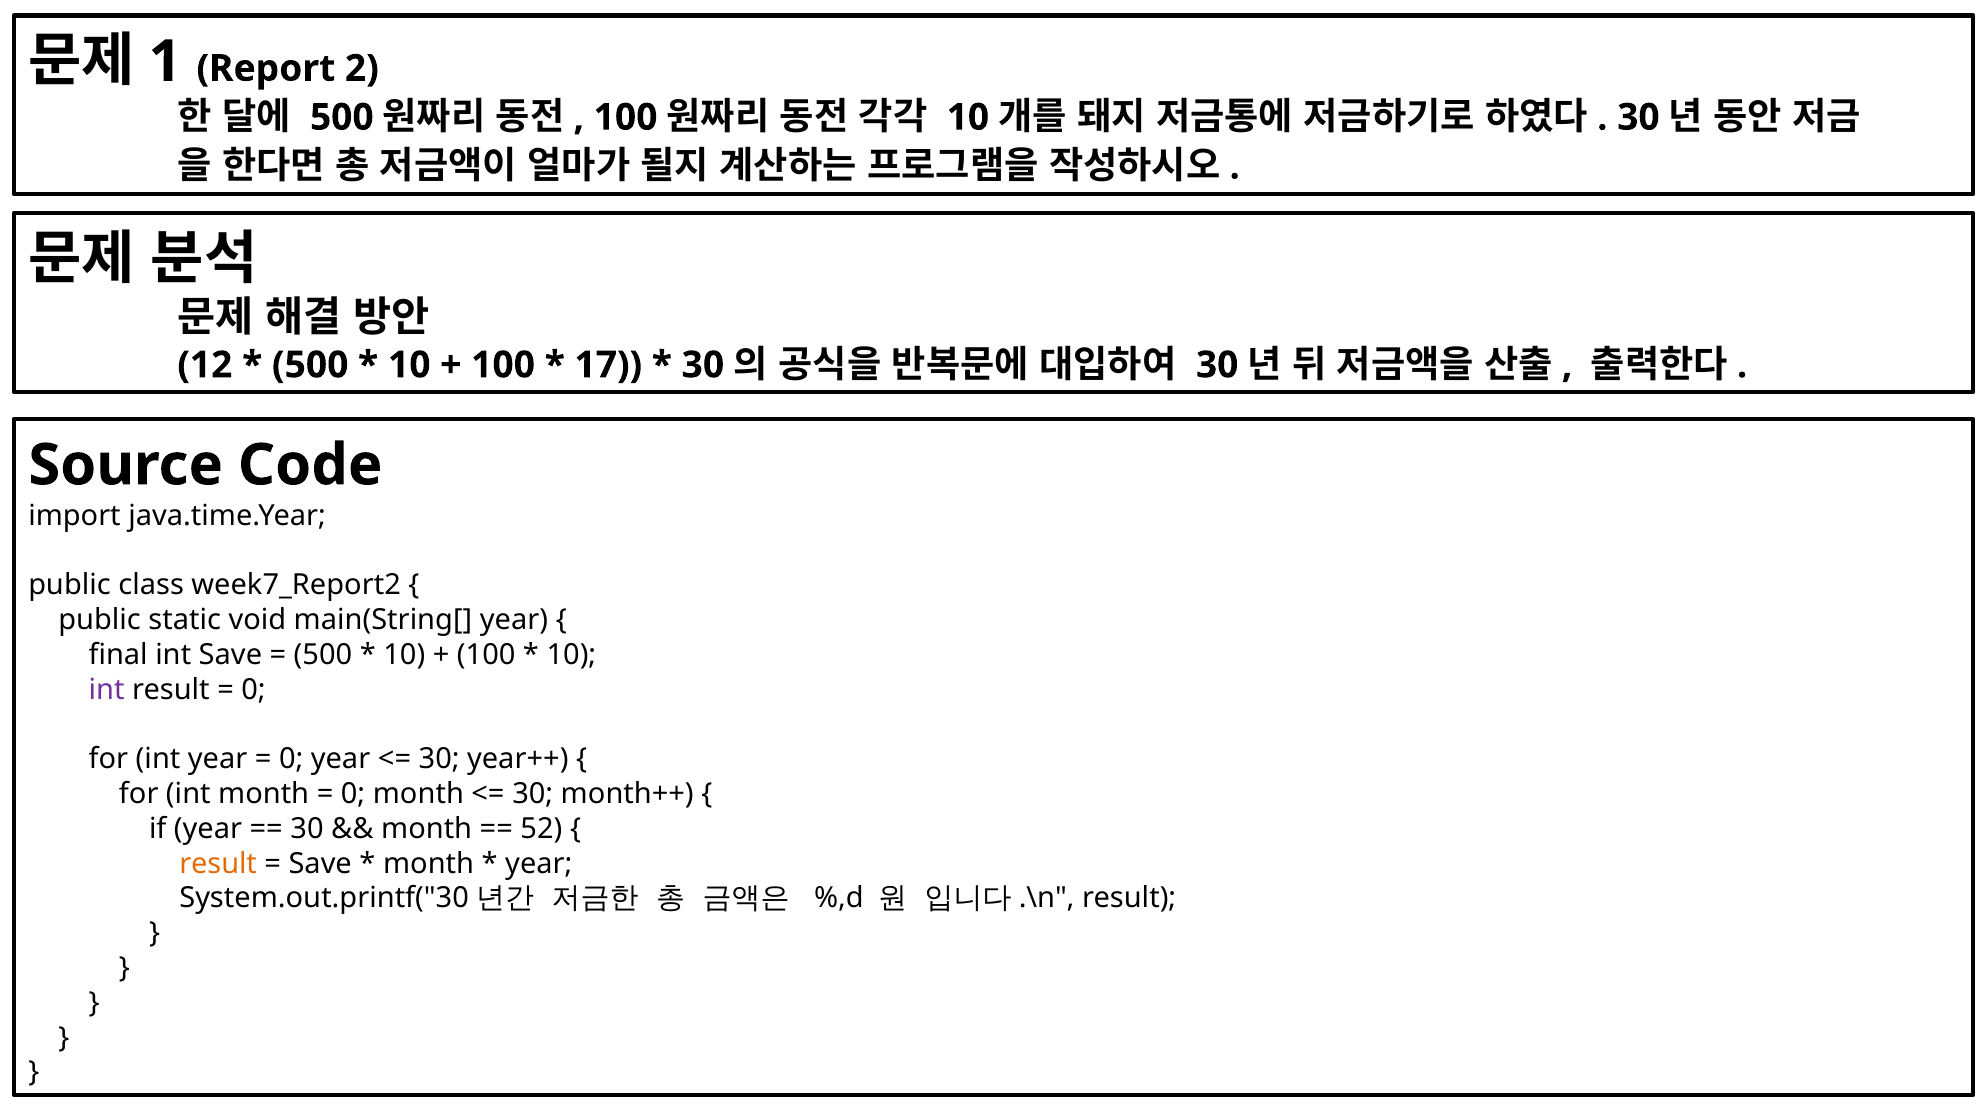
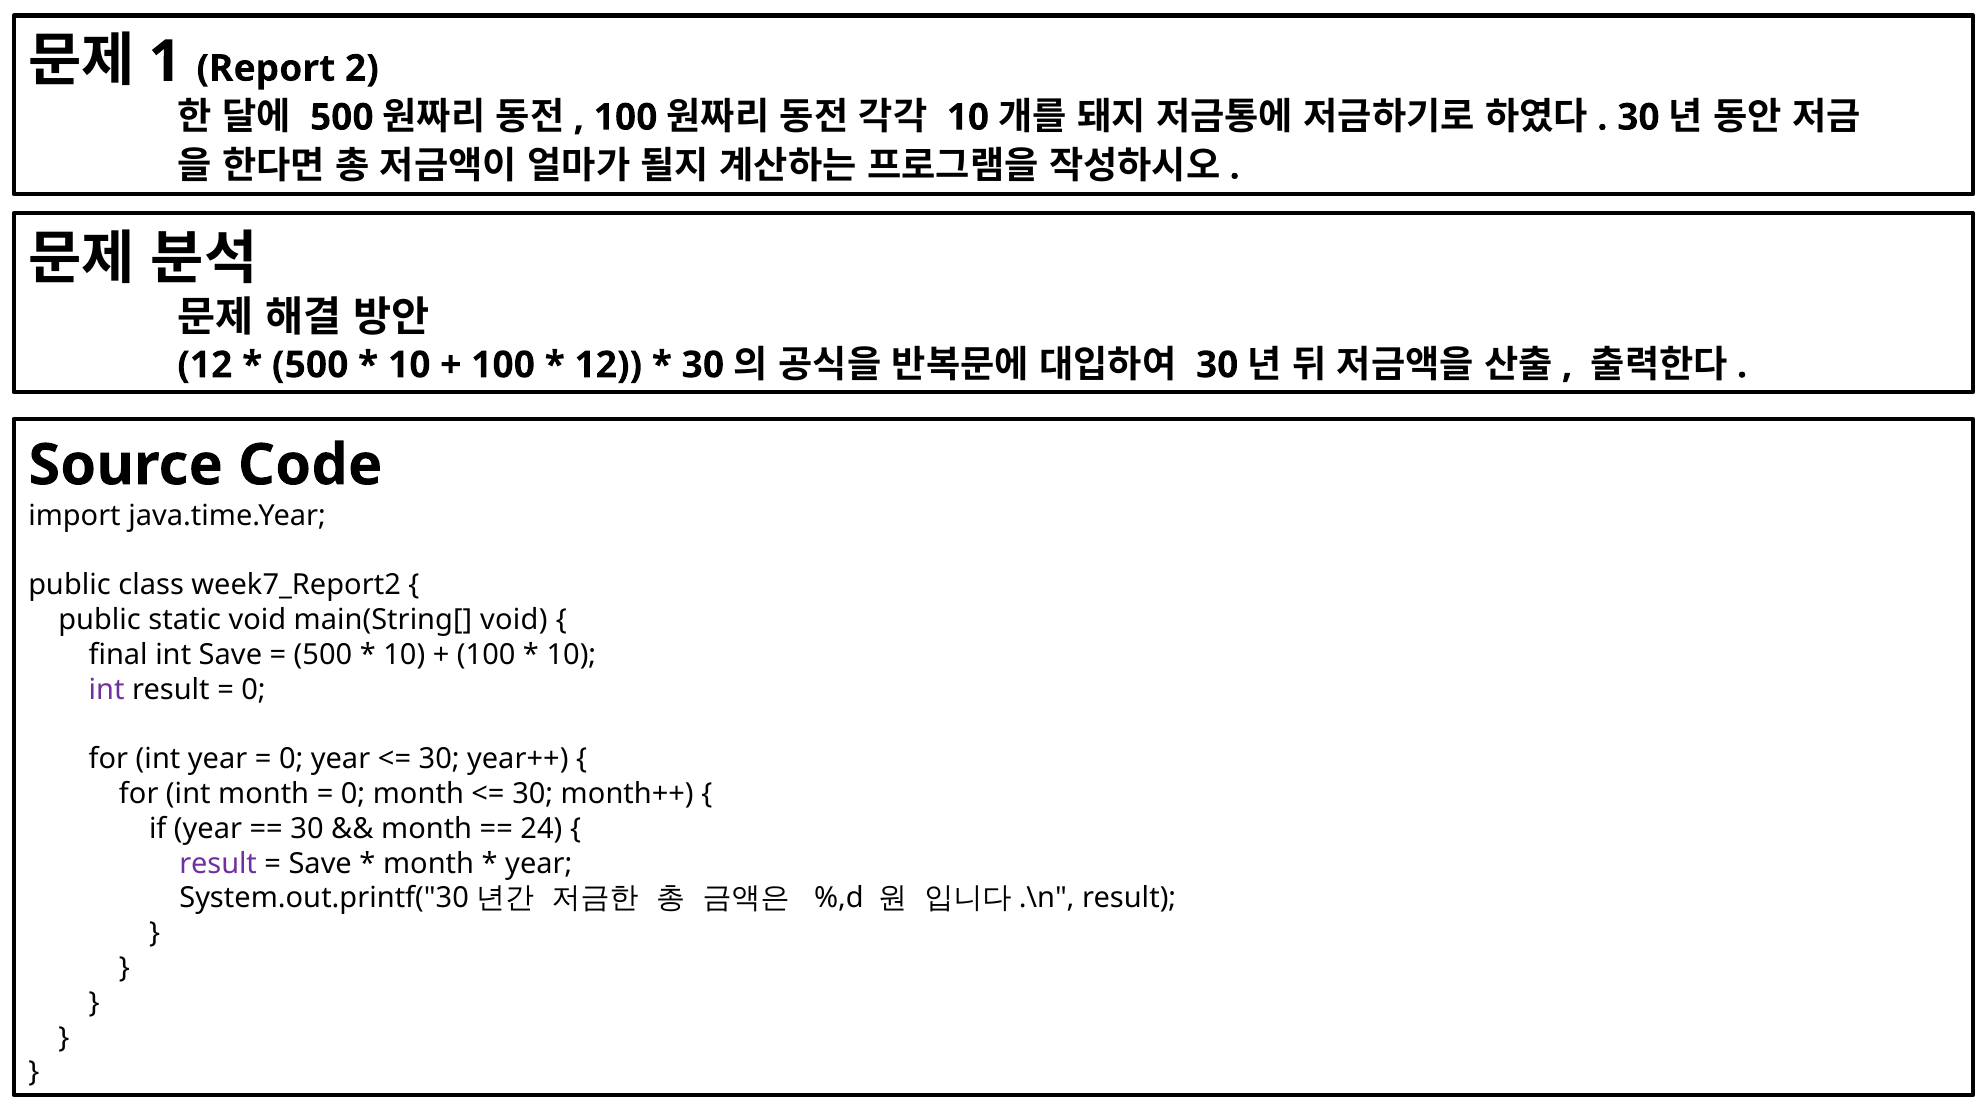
17 at (608, 365): 17 -> 12
main(String[ year: year -> void
52: 52 -> 24
result at (218, 863) colour: orange -> purple
